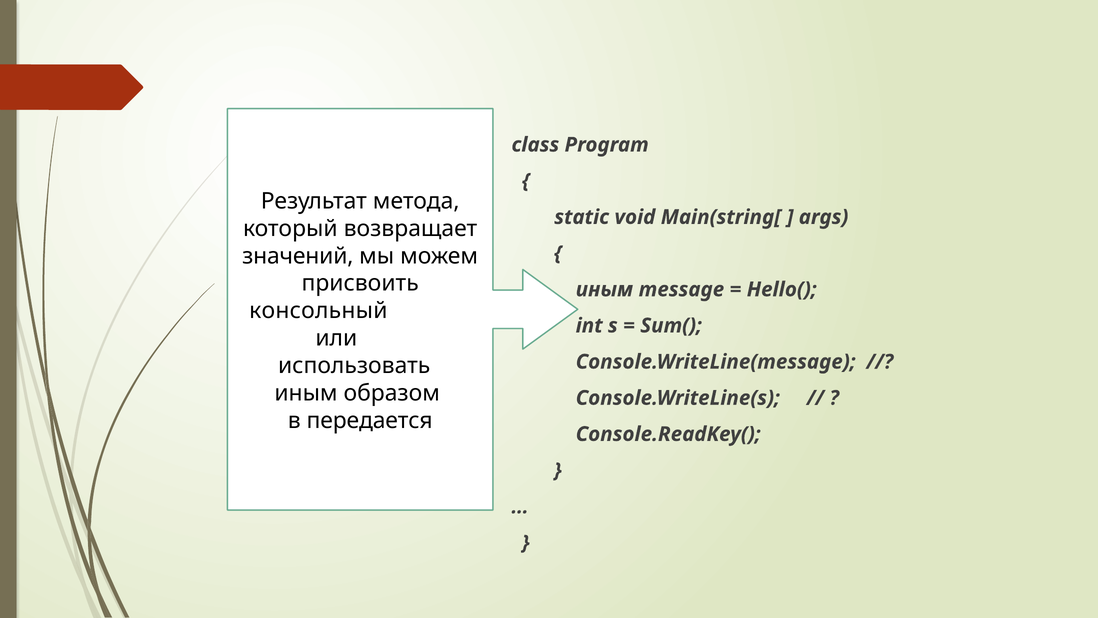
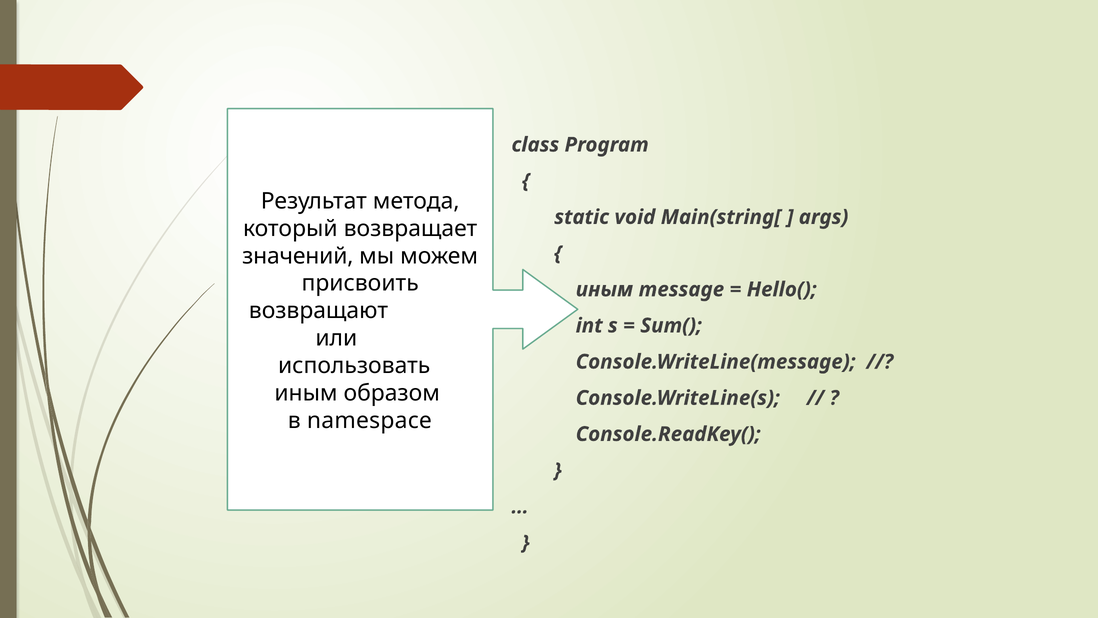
консольный: консольный -> возвращают
передается: передается -> namespace
